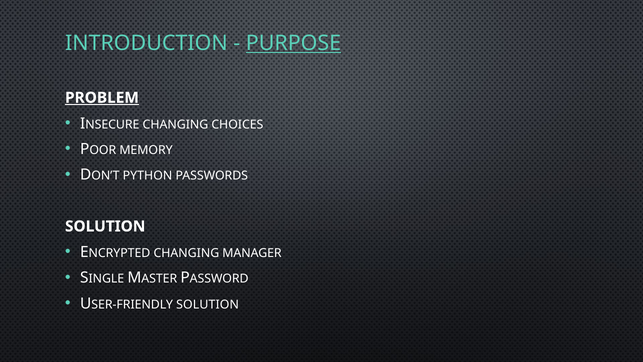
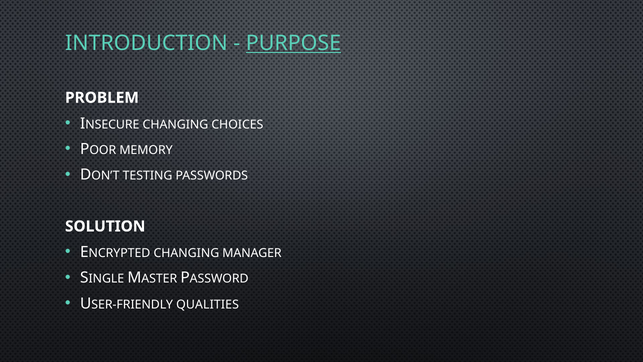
PROBLEM underline: present -> none
PYTHON: PYTHON -> TESTING
SOLUTION at (208, 304): SOLUTION -> QUALITIES
